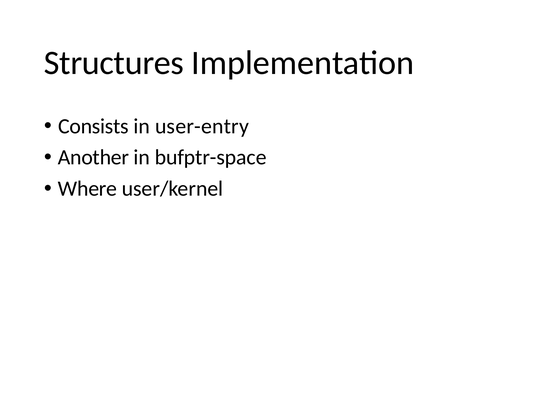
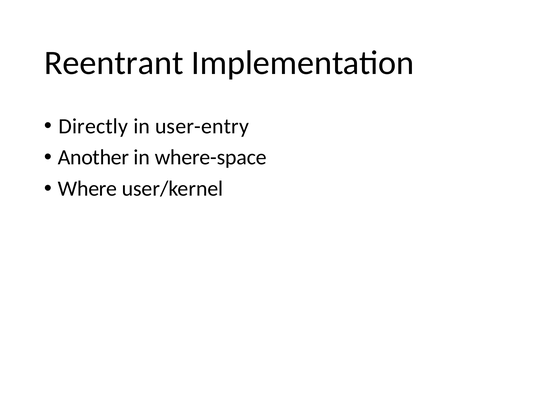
Structures: Structures -> Reentrant
Consists: Consists -> Directly
bufptr-space: bufptr-space -> where-space
